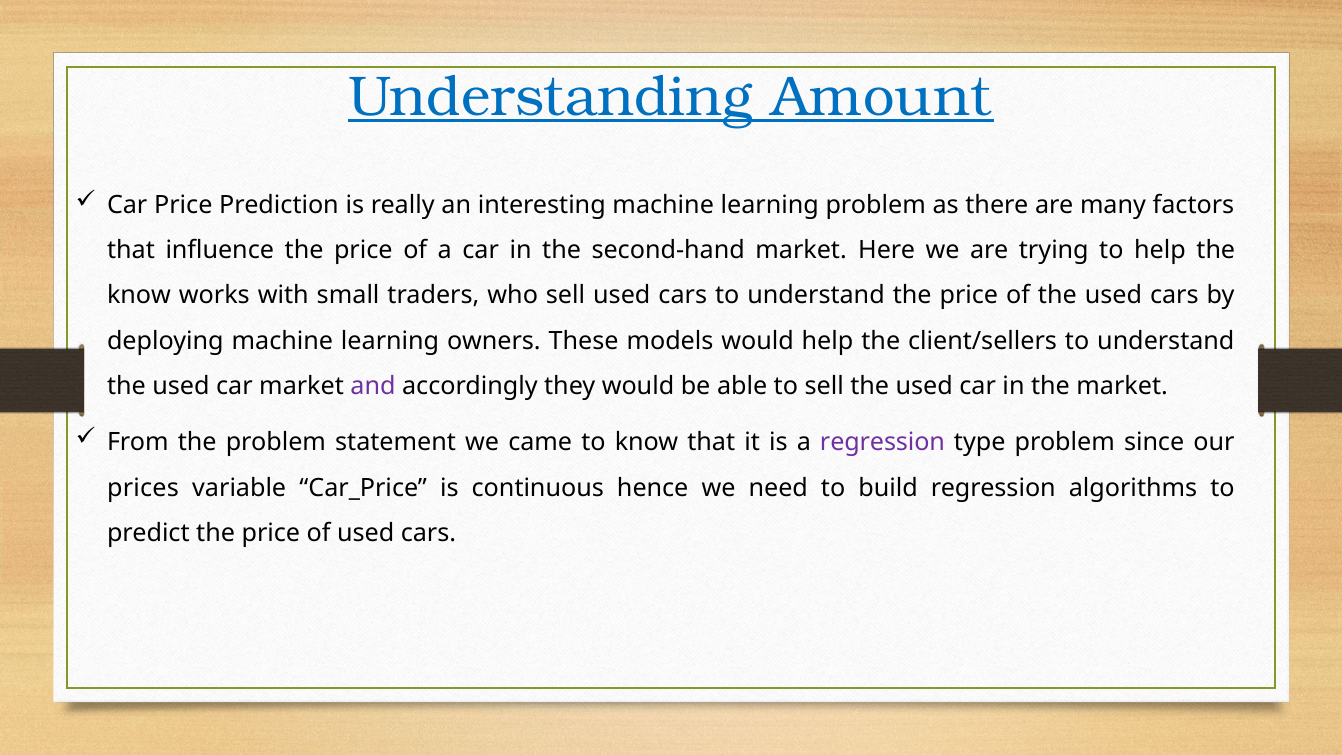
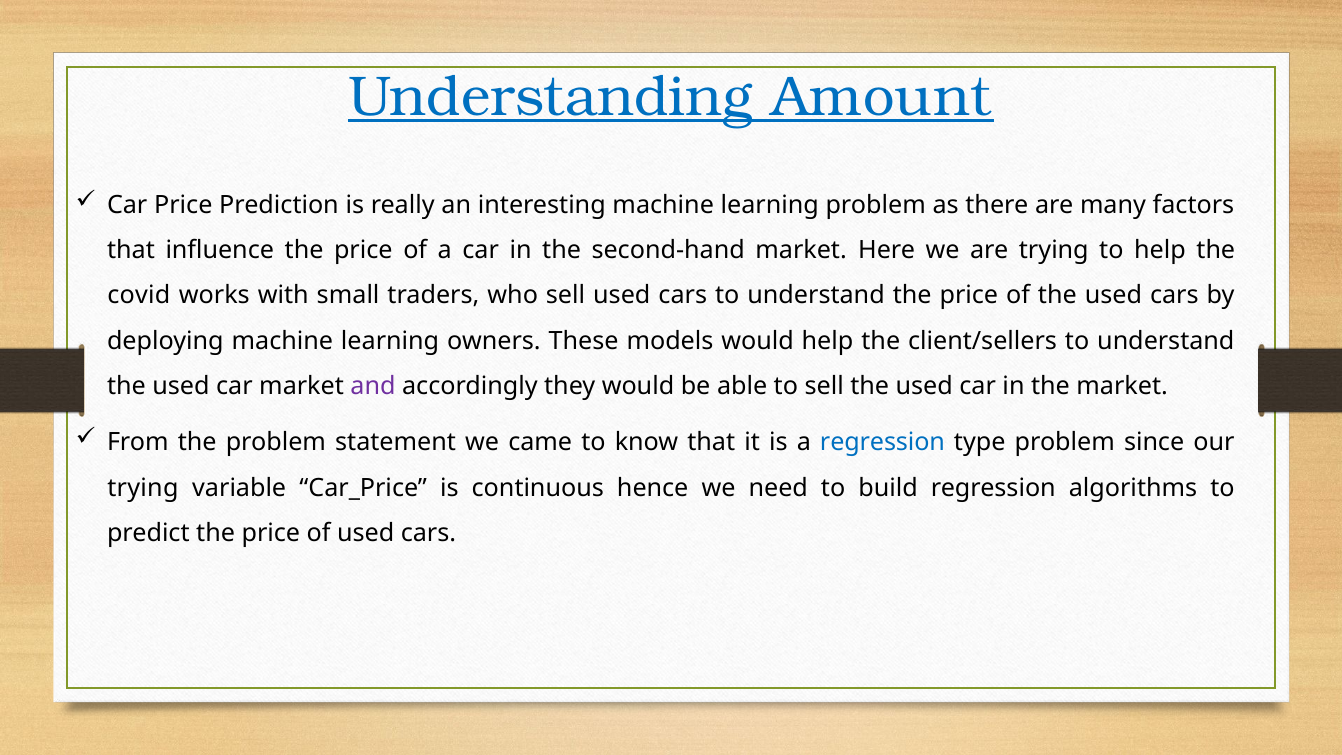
know at (139, 296): know -> covid
regression at (882, 443) colour: purple -> blue
prices at (143, 488): prices -> trying
